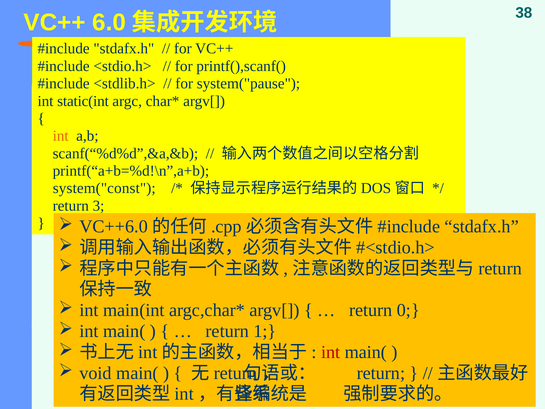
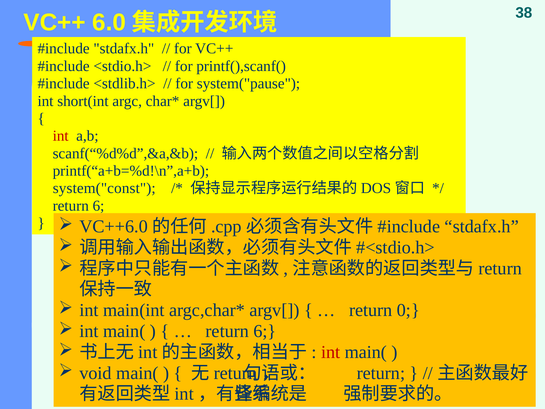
static(int: static(int -> short(int
int at (61, 136) colour: orange -> red
3 at (98, 206): 3 -> 6
1 at (265, 331): 1 -> 6
